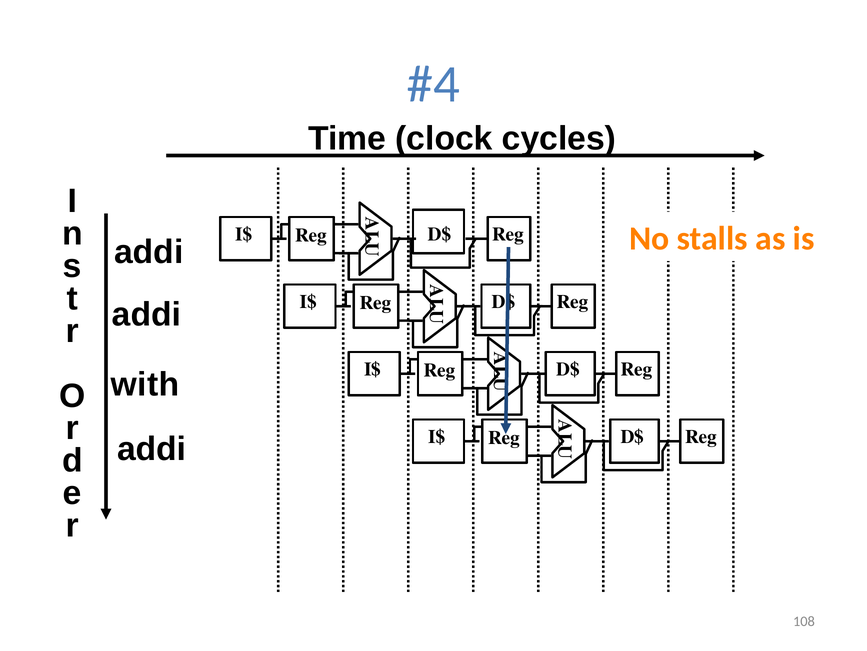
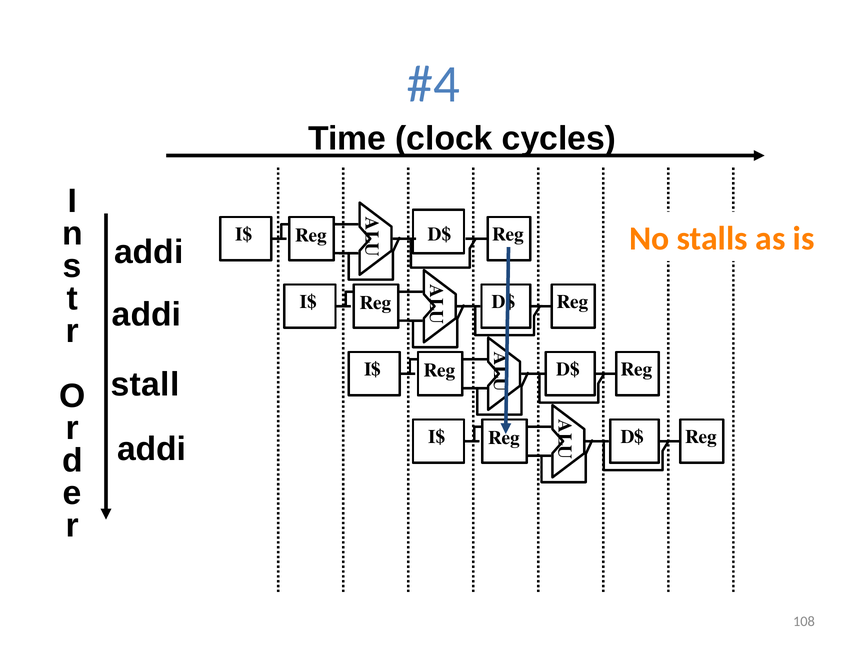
with: with -> stall
